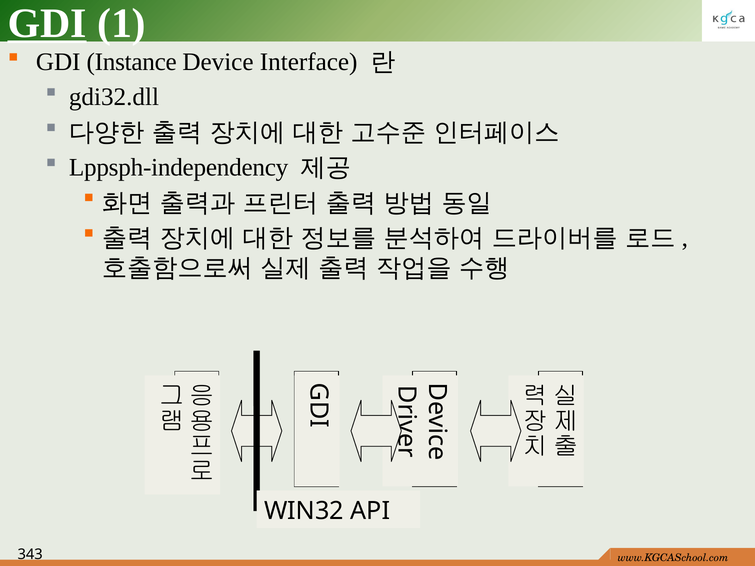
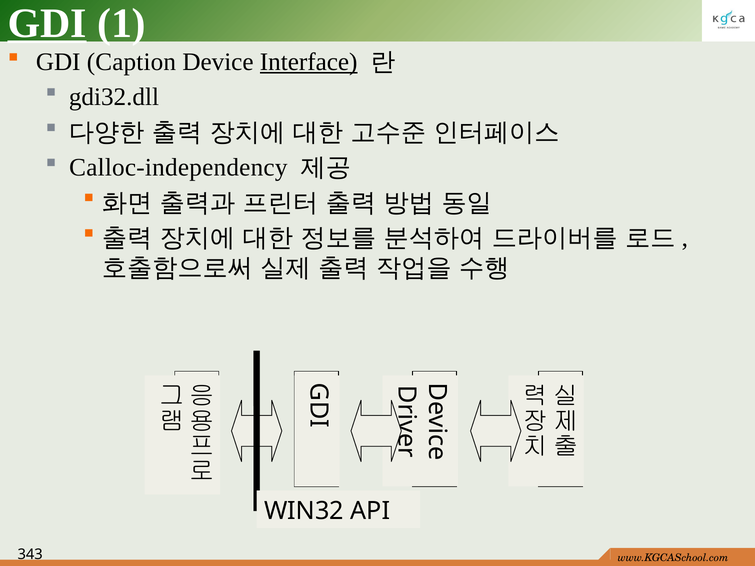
Instance: Instance -> Caption
Interface underline: none -> present
Lppsph-independency: Lppsph-independency -> Calloc-independency
